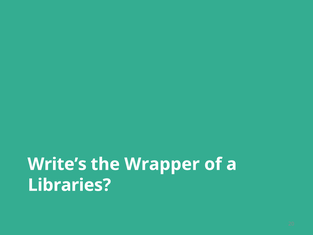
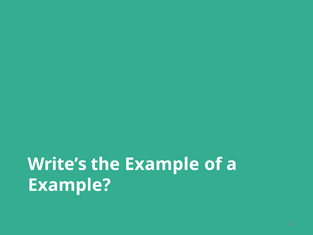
the Wrapper: Wrapper -> Example
Libraries at (69, 185): Libraries -> Example
